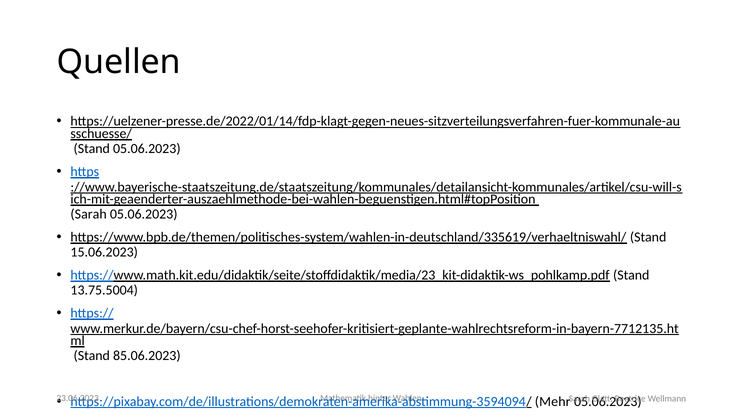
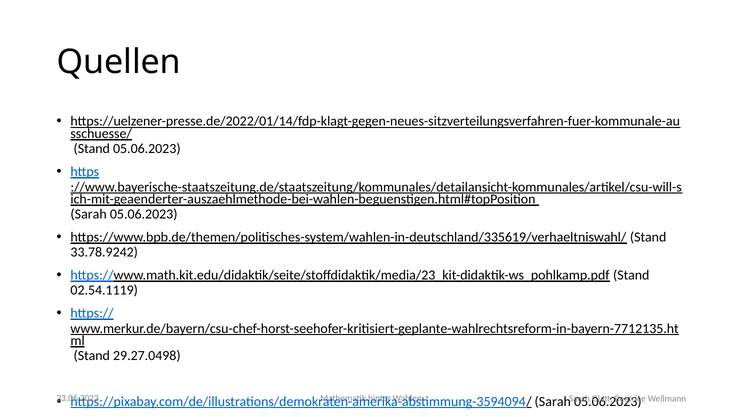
15.06.2023: 15.06.2023 -> 33.78.9242
13.75.5004: 13.75.5004 -> 02.54.1119
85.06.2023: 85.06.2023 -> 29.27.0498
Mehr at (553, 402): Mehr -> Sarah
